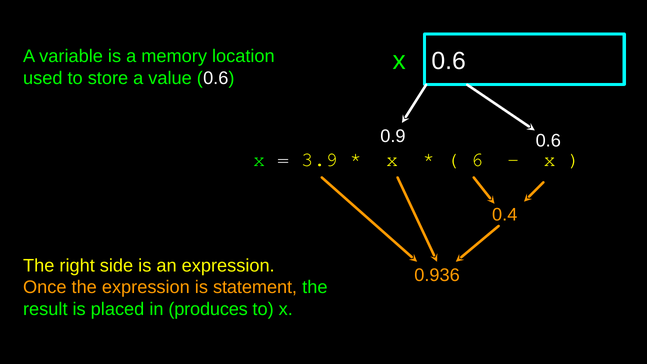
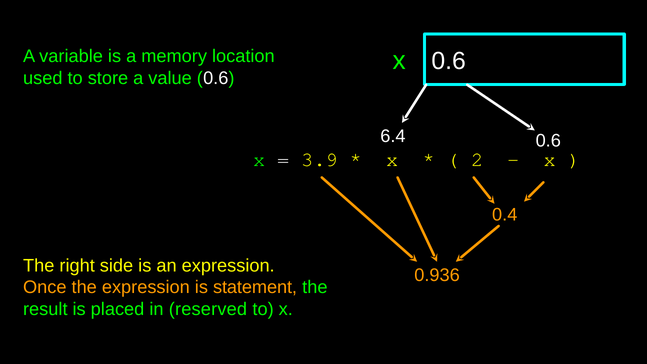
0.9: 0.9 -> 6.4
6: 6 -> 2
produces: produces -> reserved
